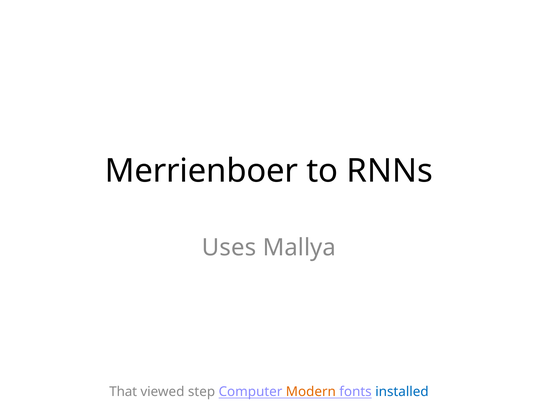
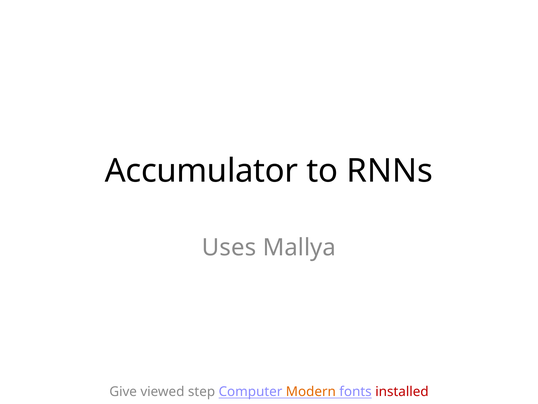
Merrienboer: Merrienboer -> Accumulator
That: That -> Give
installed colour: blue -> red
